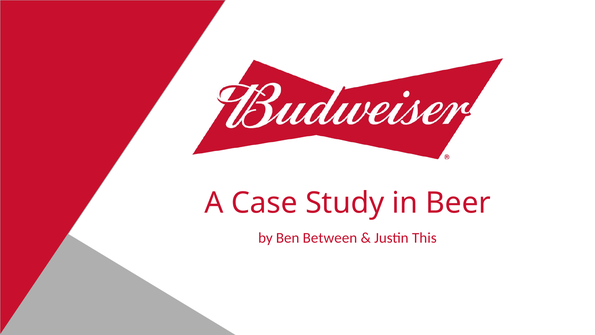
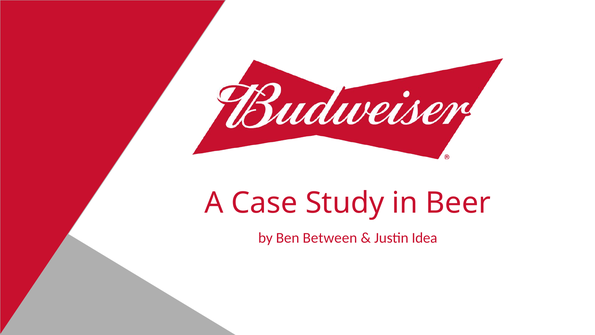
This: This -> Idea
